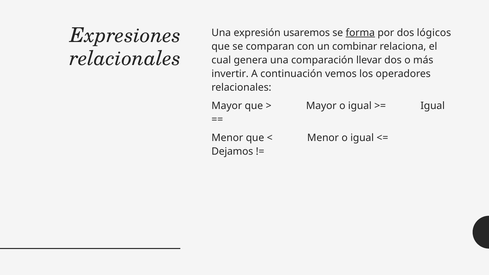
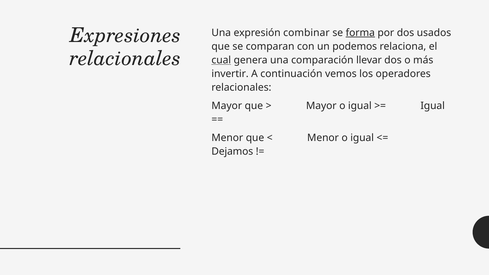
usaremos: usaremos -> combinar
lógicos: lógicos -> usados
combinar: combinar -> podemos
cual underline: none -> present
